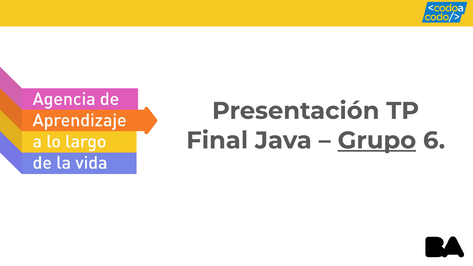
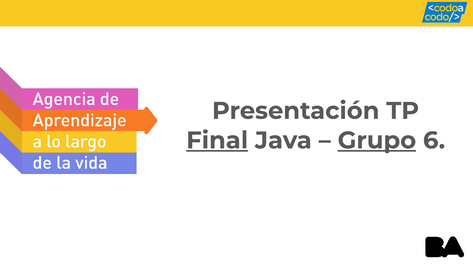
Final underline: none -> present
